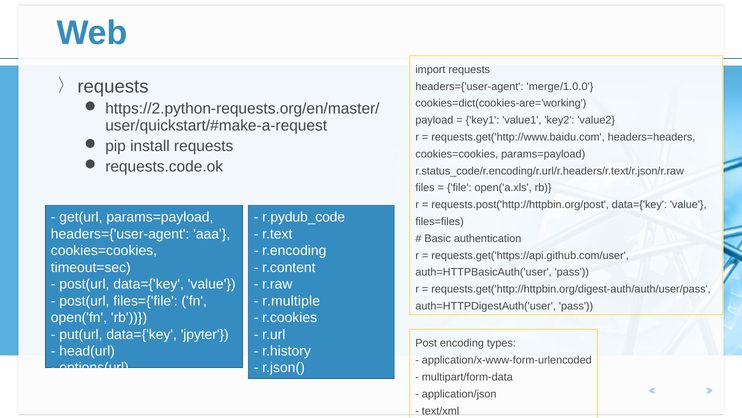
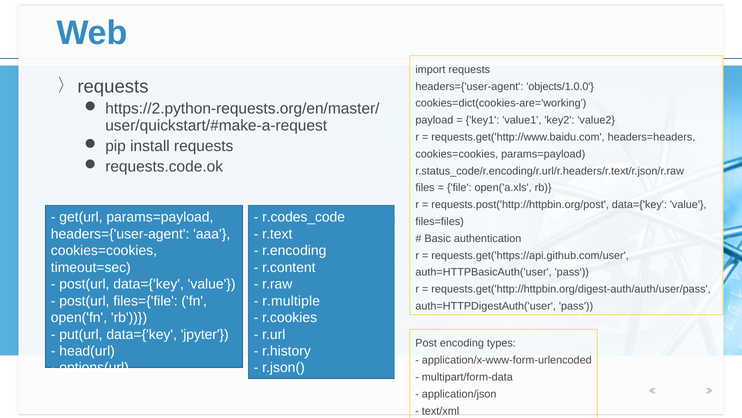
merge/1.0.0: merge/1.0.0 -> objects/1.0.0
r.pydub_code: r.pydub_code -> r.codes_code
